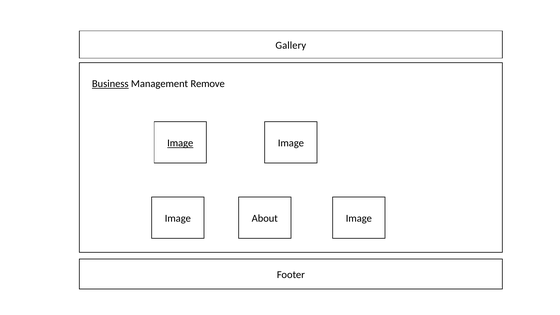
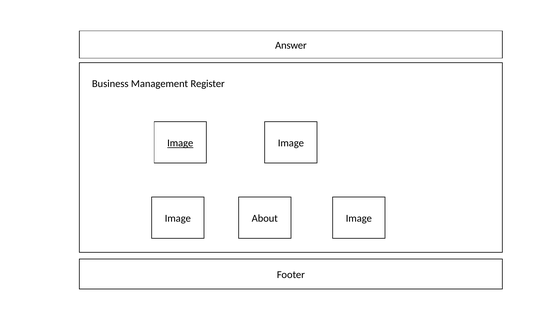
Gallery: Gallery -> Answer
Business underline: present -> none
Remove: Remove -> Register
